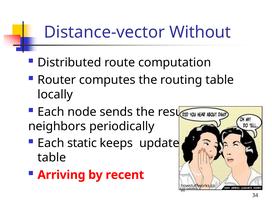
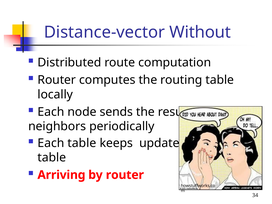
Each static: static -> table
by recent: recent -> router
